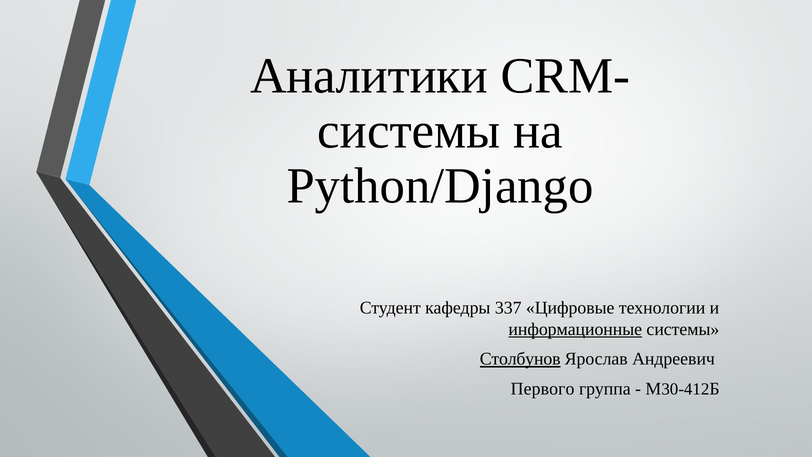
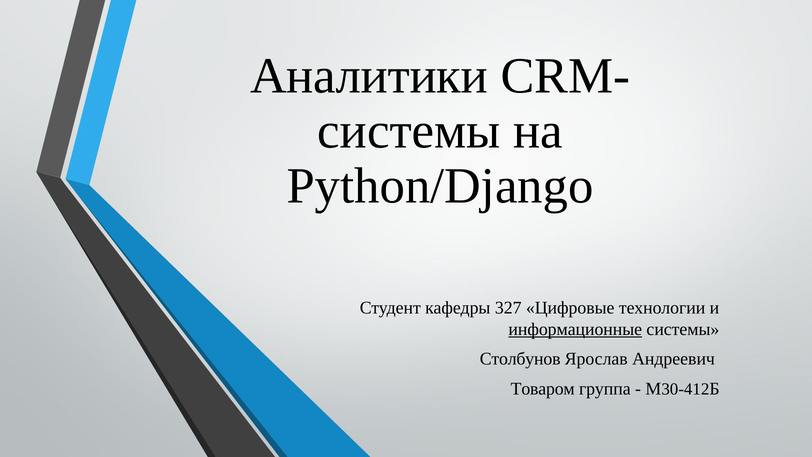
337: 337 -> 327
Столбунов underline: present -> none
Первого: Первого -> Товаром
